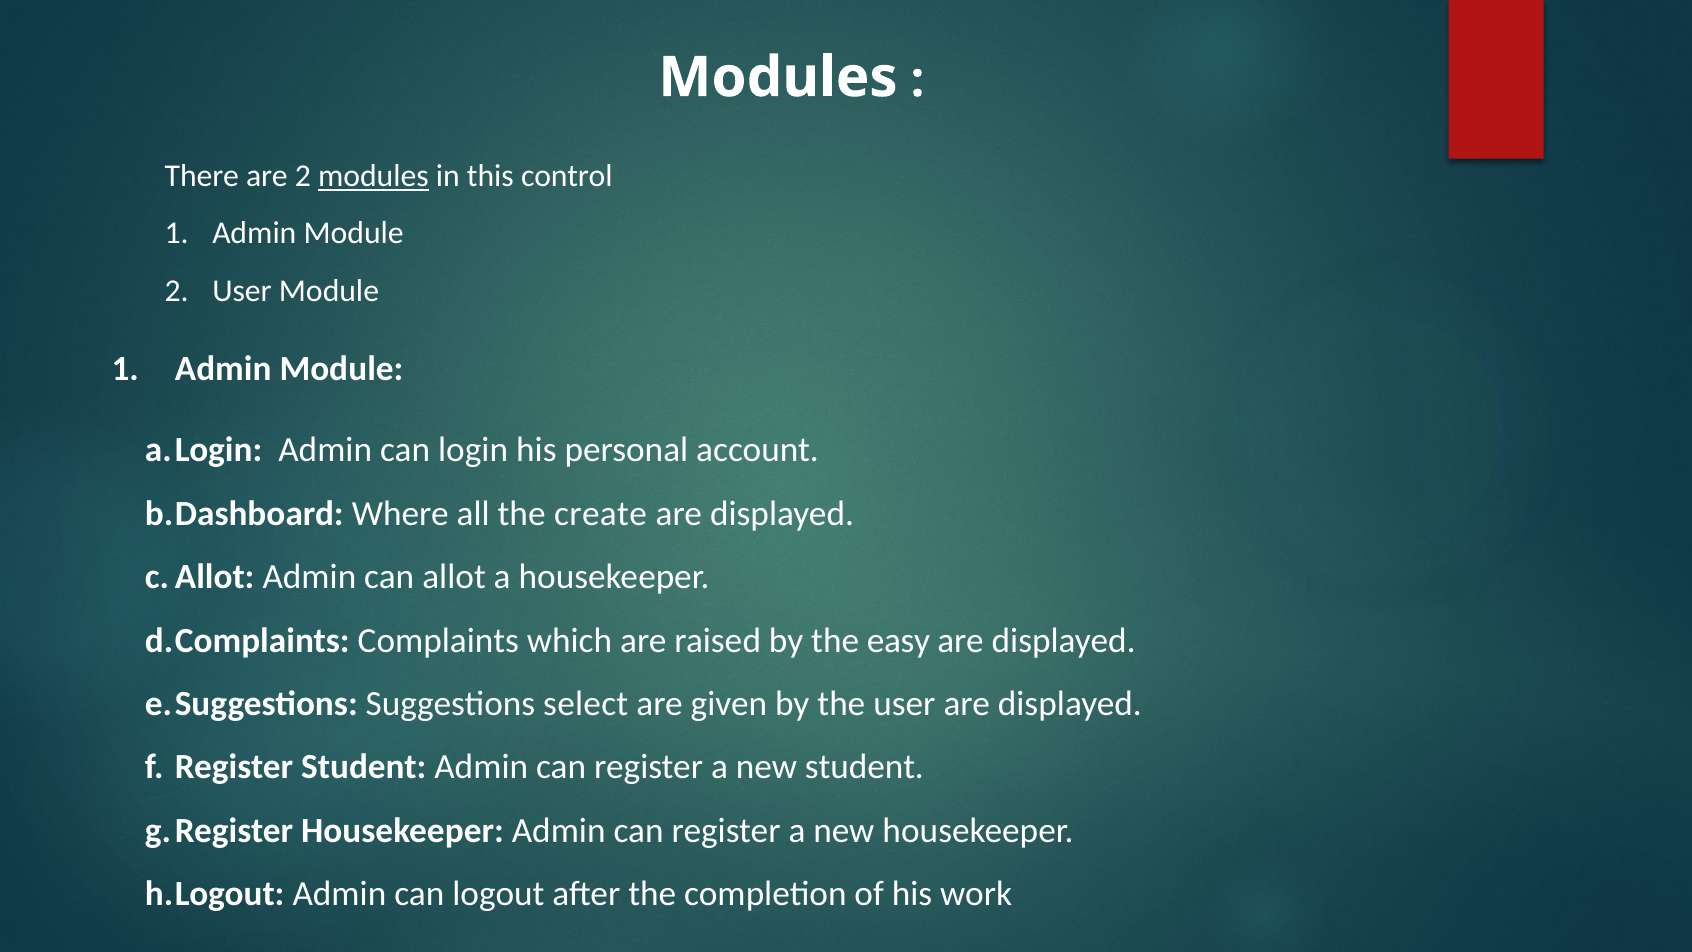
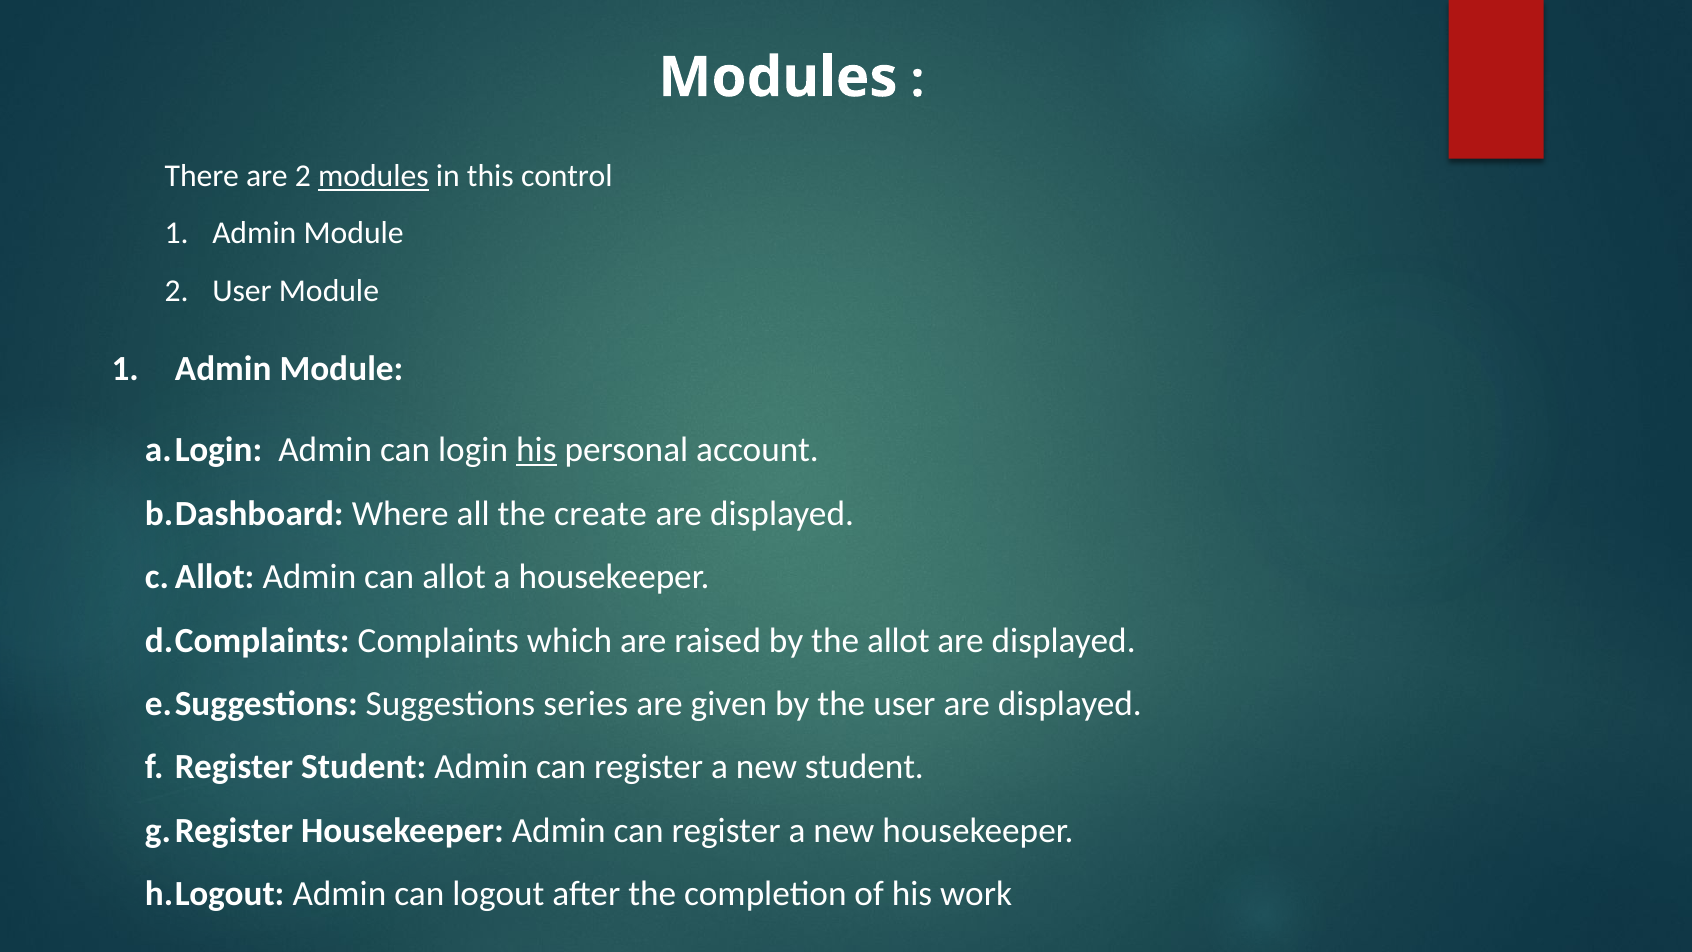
his at (536, 450) underline: none -> present
the easy: easy -> allot
select: select -> series
